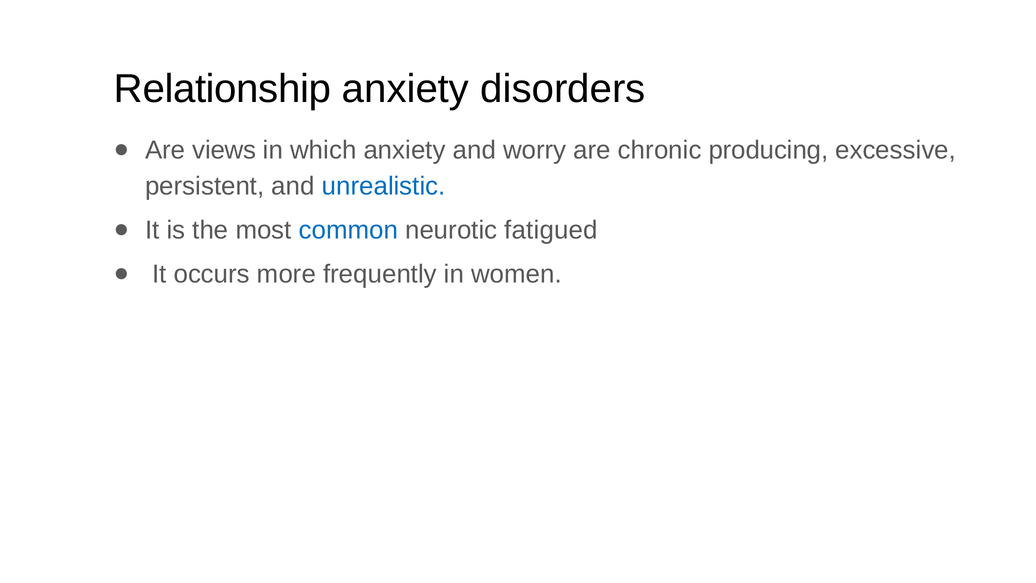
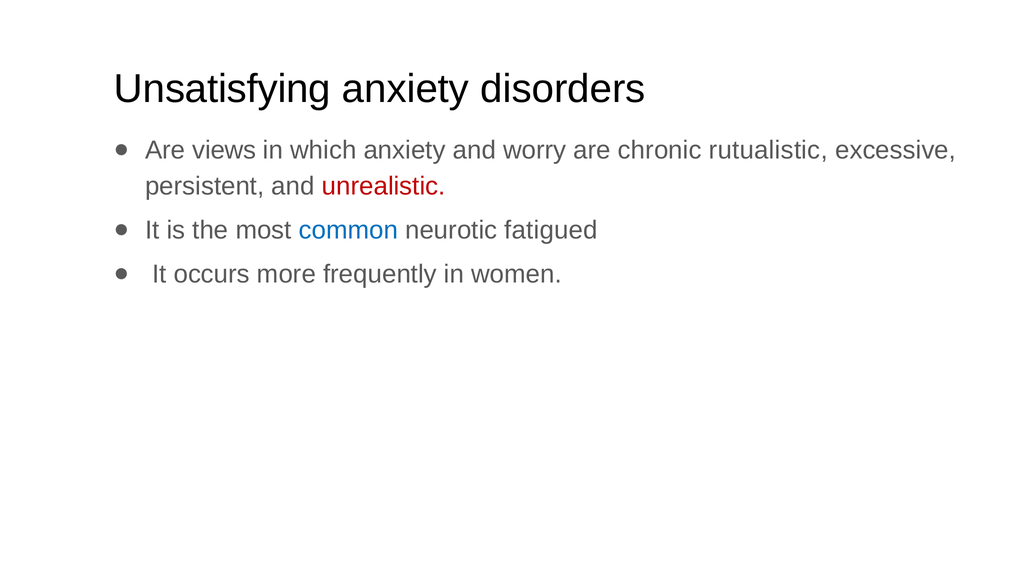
Relationship: Relationship -> Unsatisfying
producing: producing -> rutualistic
unrealistic colour: blue -> red
